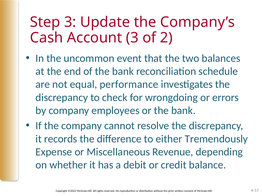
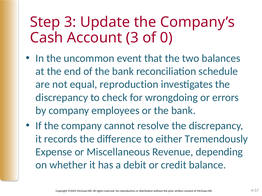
2: 2 -> 0
equal performance: performance -> reproduction
